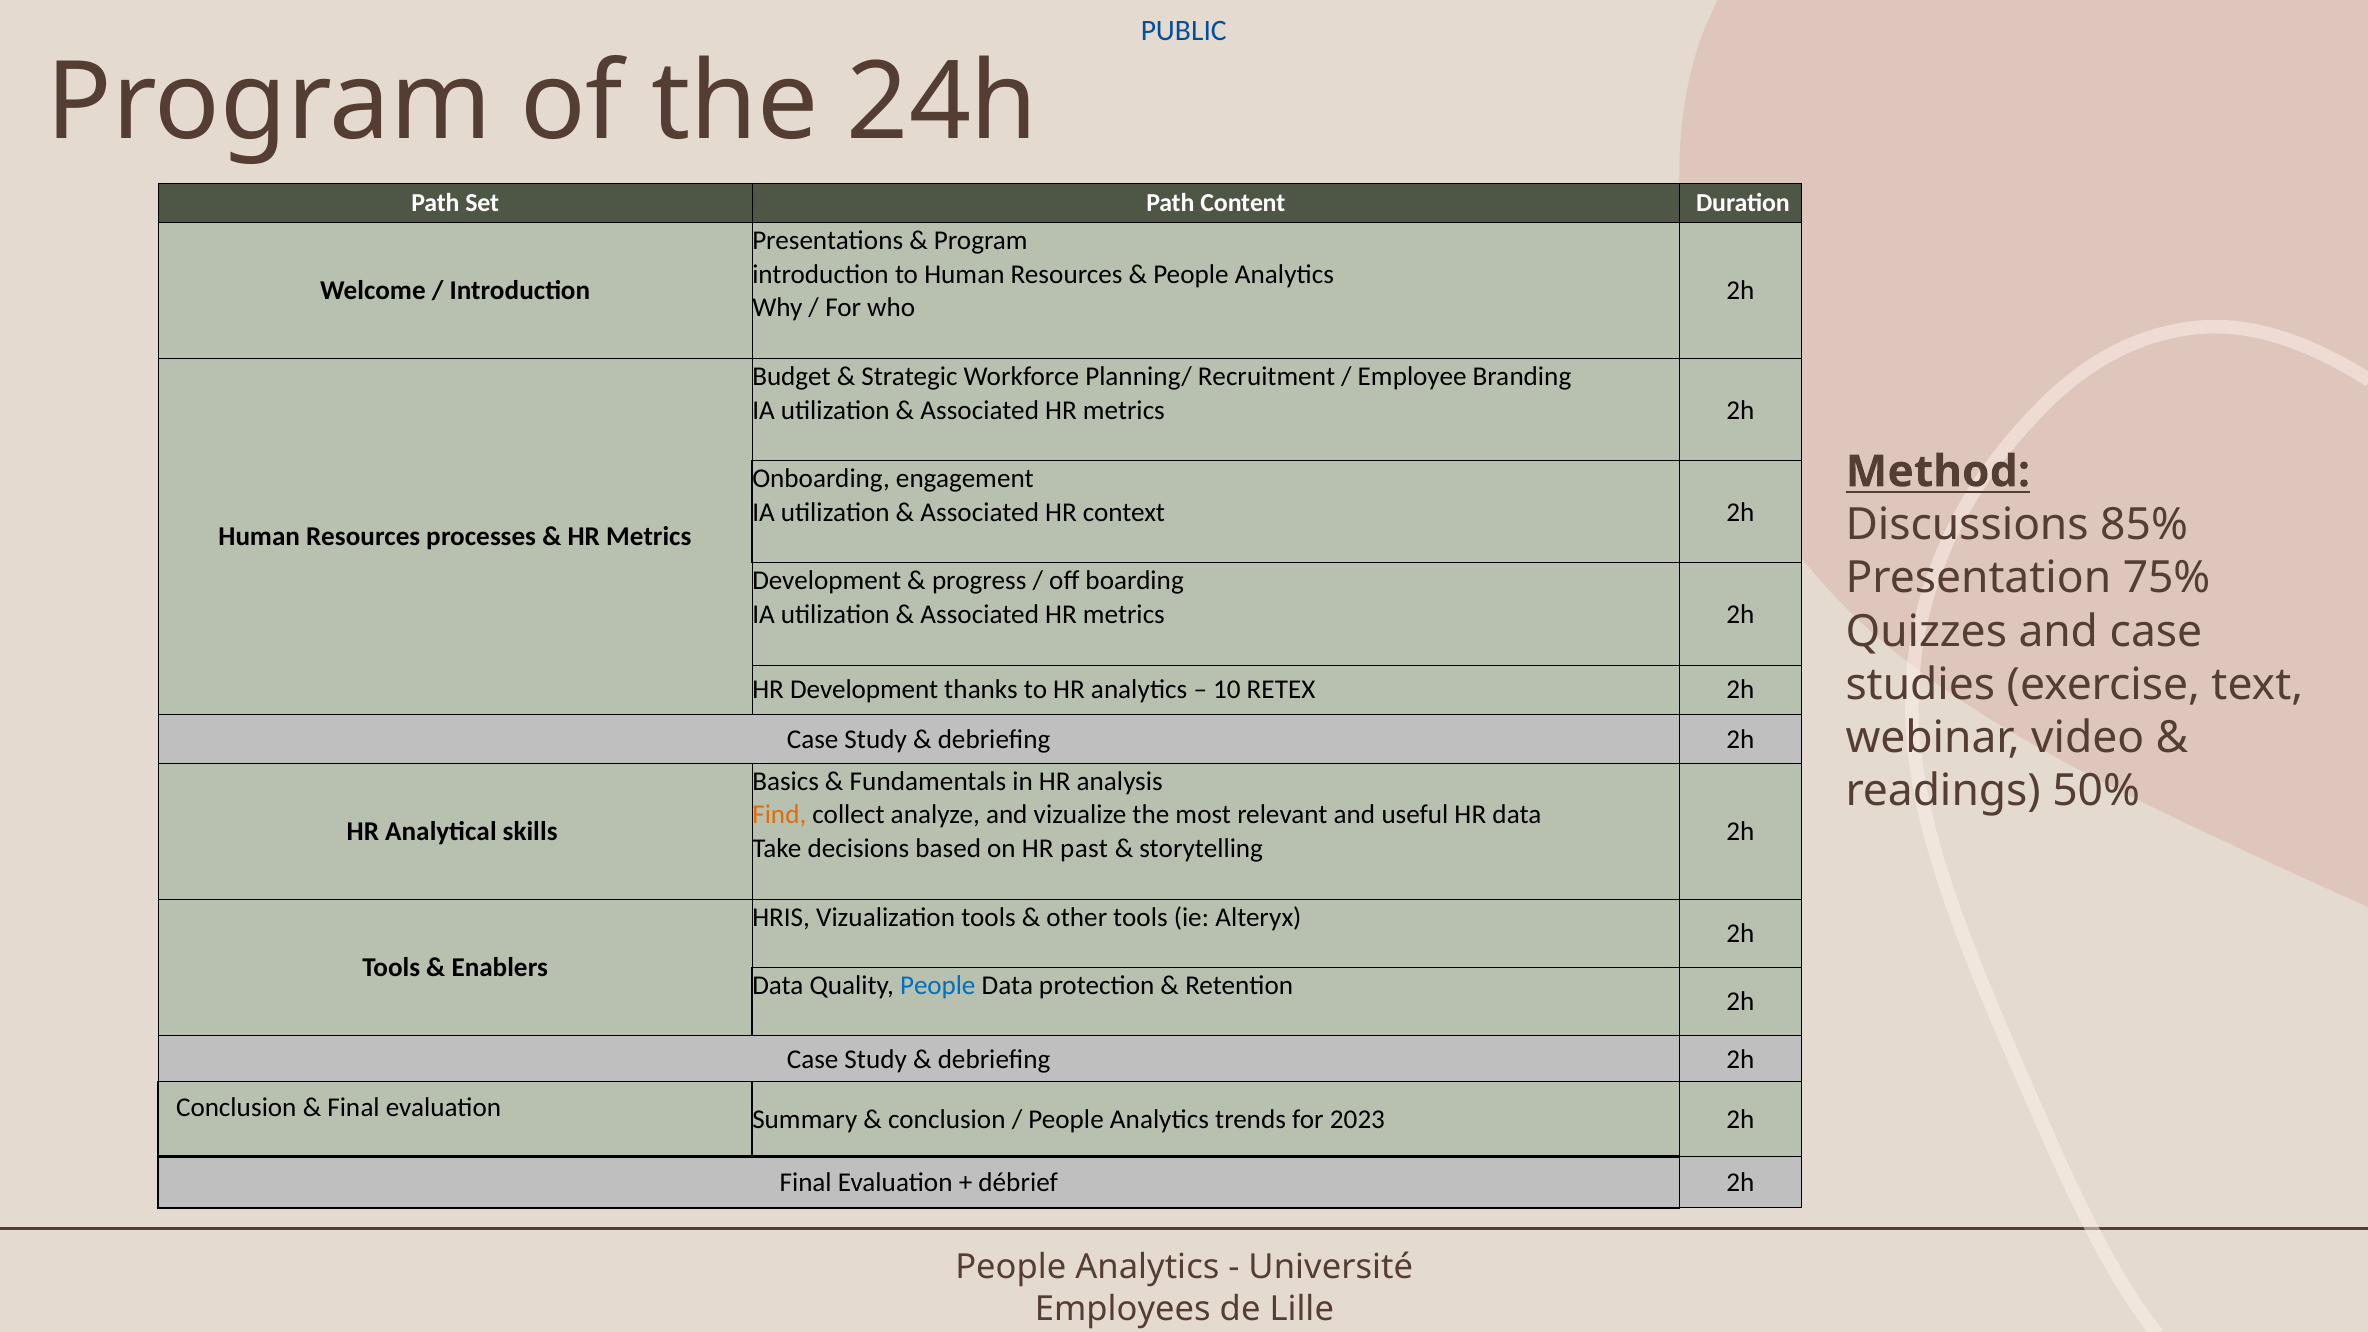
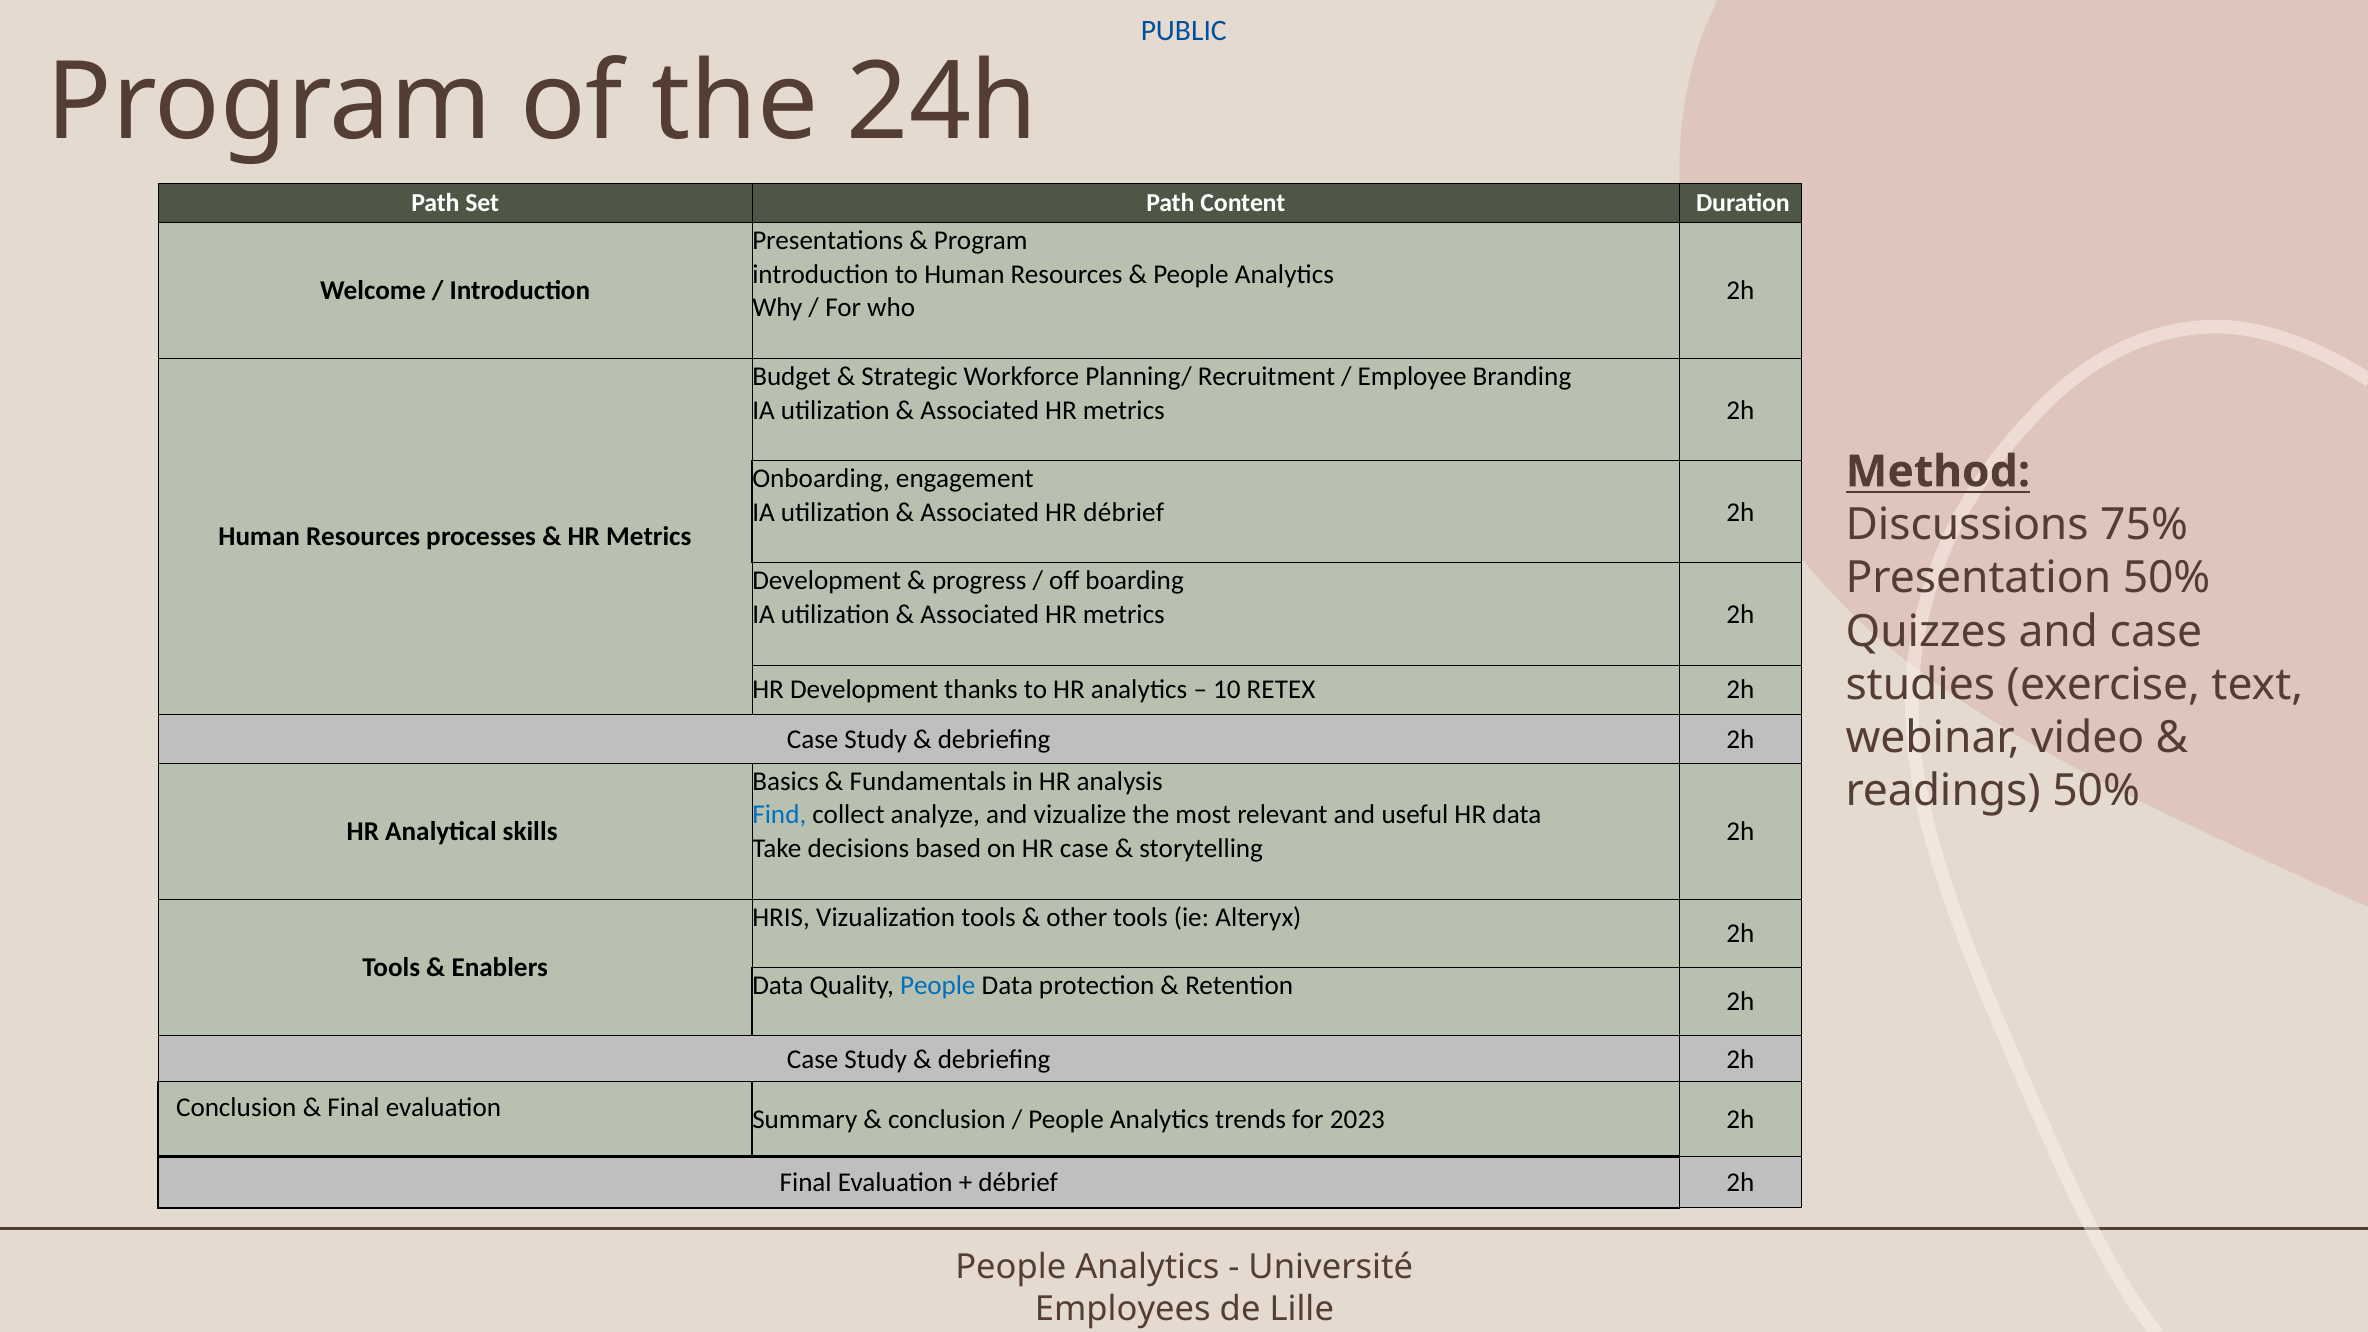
HR context: context -> débrief
85%: 85% -> 75%
Presentation 75%: 75% -> 50%
Find colour: orange -> blue
HR past: past -> case
